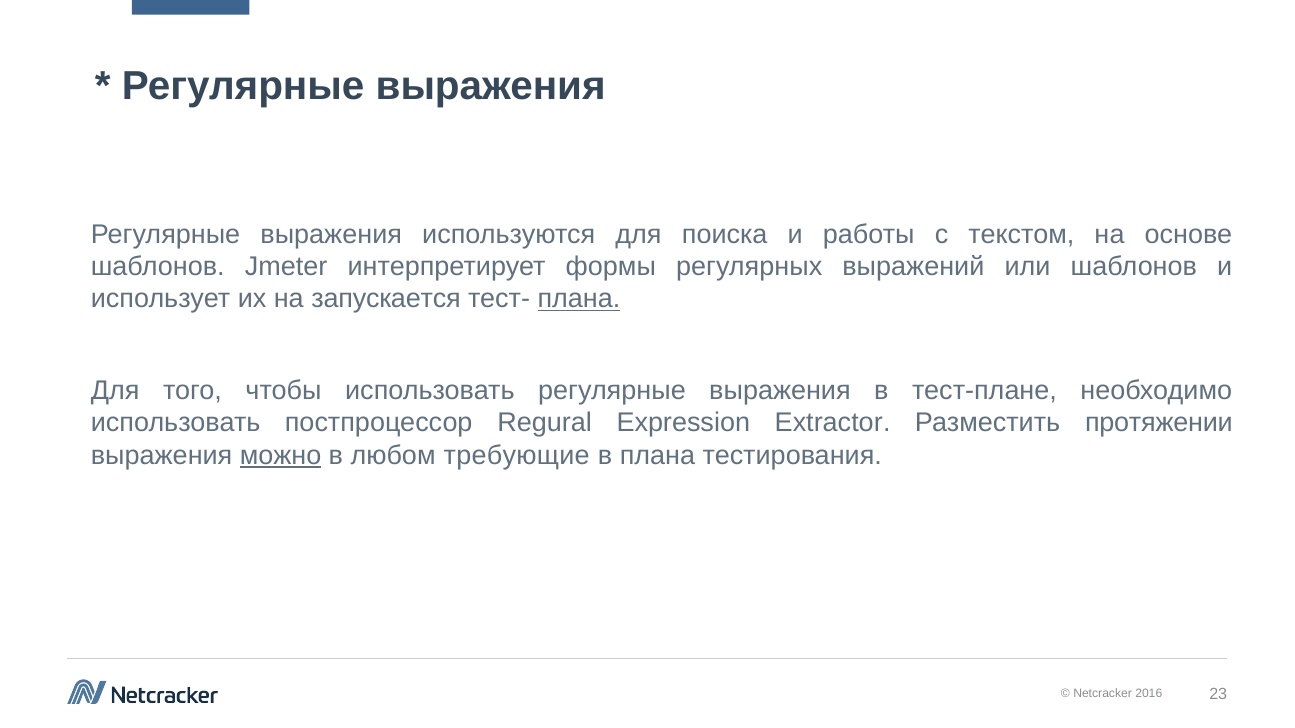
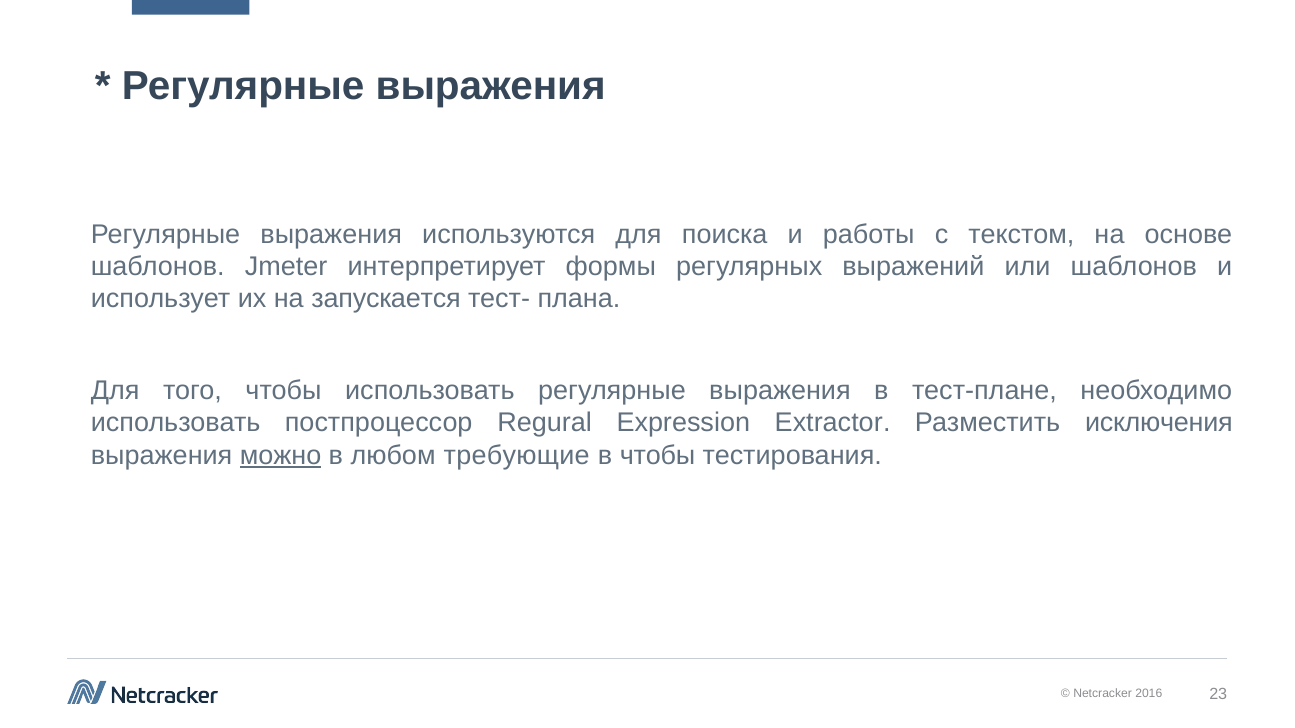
плана at (579, 299) underline: present -> none
протяжении: протяжении -> исключения
в плана: плана -> чтобы
